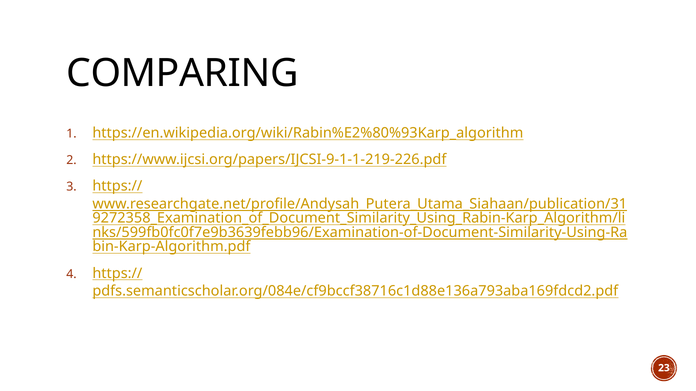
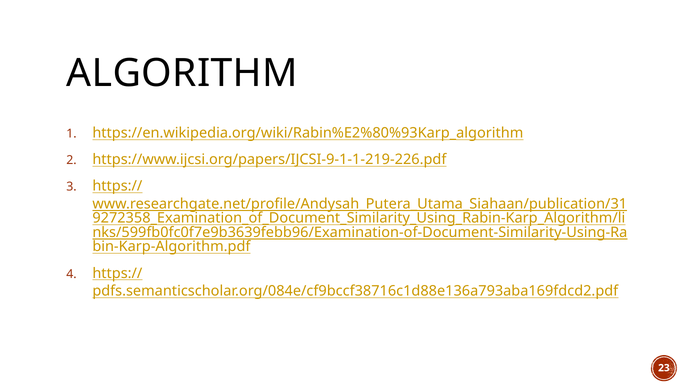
COMPARING: COMPARING -> ALGORITHM
